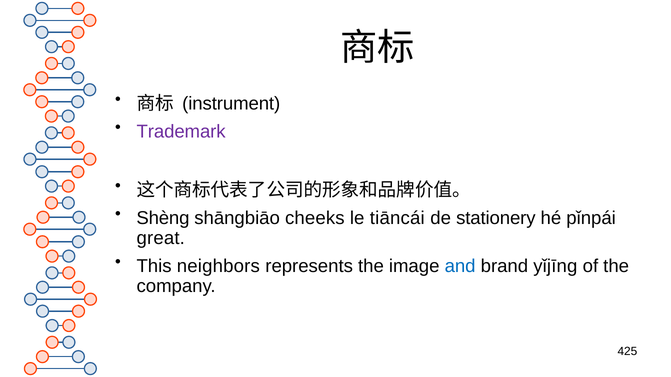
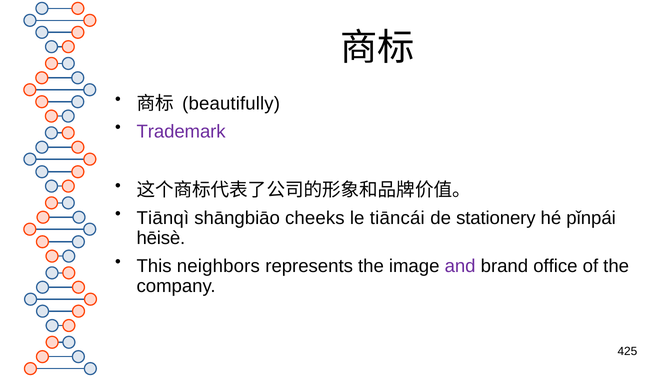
instrument: instrument -> beautifully
Shèng: Shèng -> Tiānqì
great: great -> hēisè
and colour: blue -> purple
yǐjīng: yǐjīng -> office
